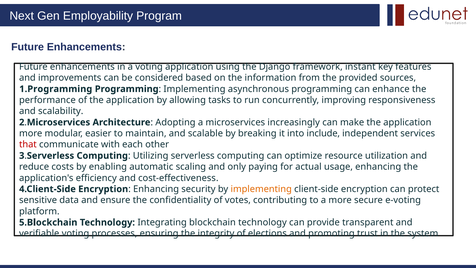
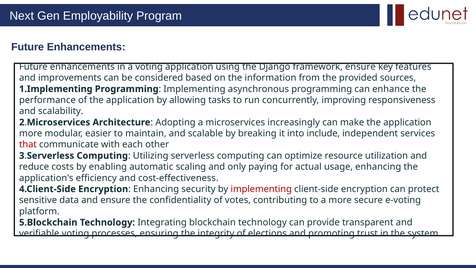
framework instant: instant -> ensure
1.Programming: 1.Programming -> 1.Implementing
implementing at (261, 189) colour: orange -> red
